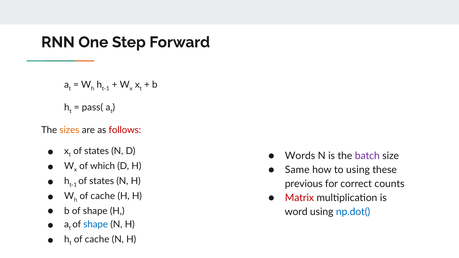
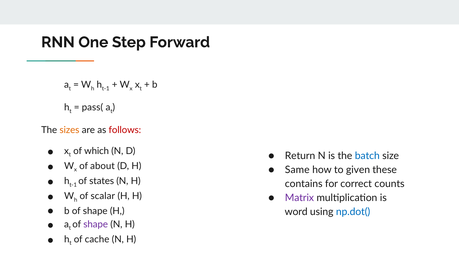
states at (97, 151): states -> which
Words: Words -> Return
batch colour: purple -> blue
which: which -> about
to using: using -> given
previous: previous -> contains
h of cache: cache -> scalar
Matrix colour: red -> purple
shape at (96, 225) colour: blue -> purple
